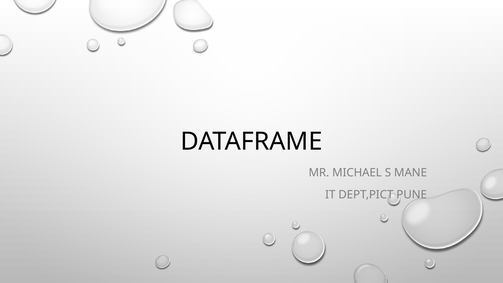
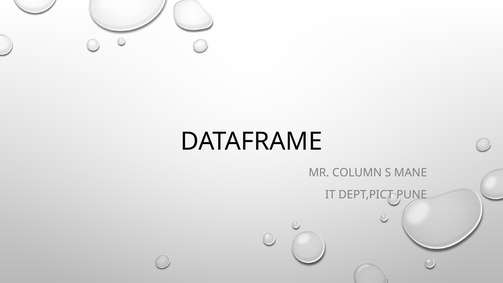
MICHAEL: MICHAEL -> COLUMN
